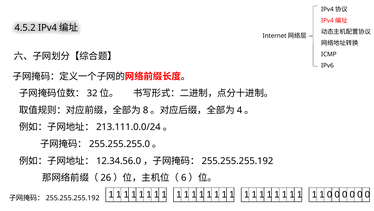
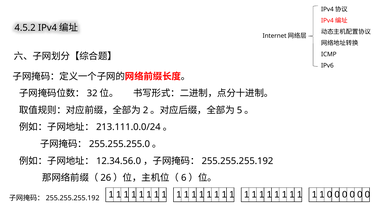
8: 8 -> 2
4: 4 -> 5
